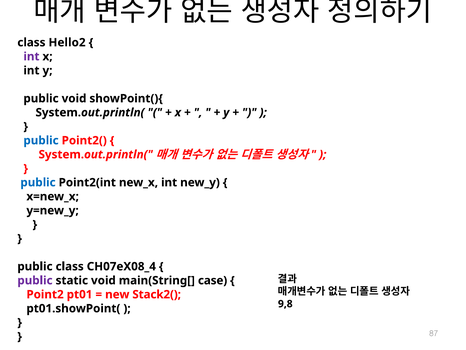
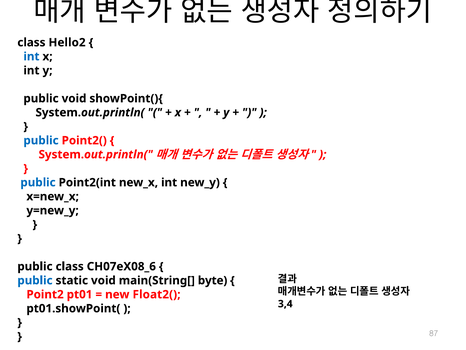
int at (31, 56) colour: purple -> blue
CH07eX08_4: CH07eX08_4 -> CH07eX08_6
public at (35, 280) colour: purple -> blue
case: case -> byte
Stack2(: Stack2( -> Float2(
9,8: 9,8 -> 3,4
